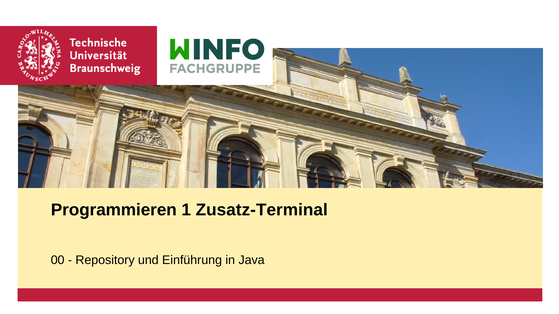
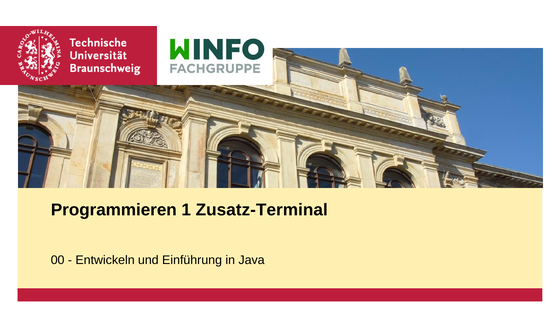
Repository: Repository -> Entwickeln
